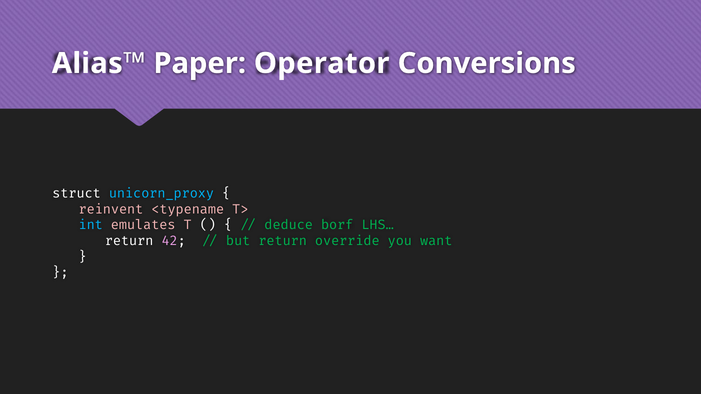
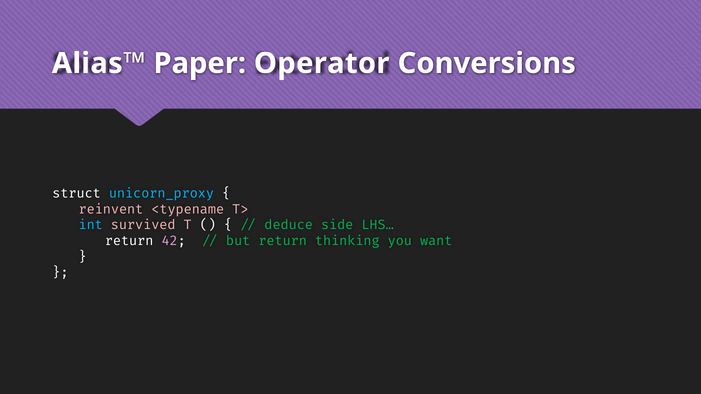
emulates: emulates -> survived
borf: borf -> side
override: override -> thinking
